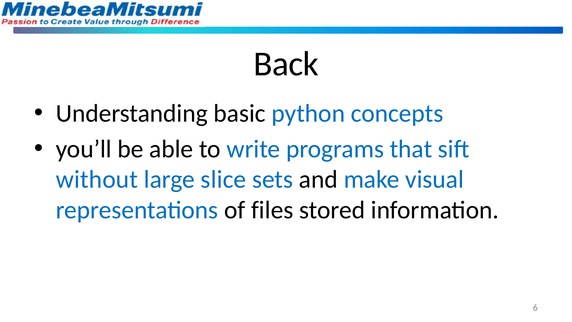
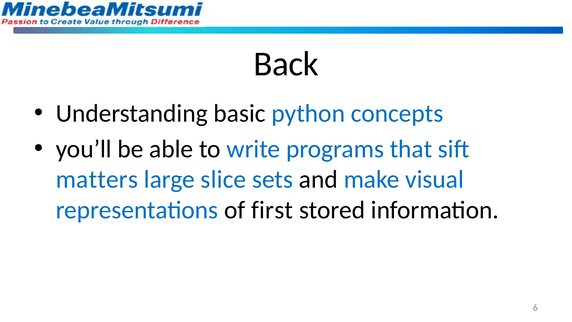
without: without -> matters
files: files -> first
